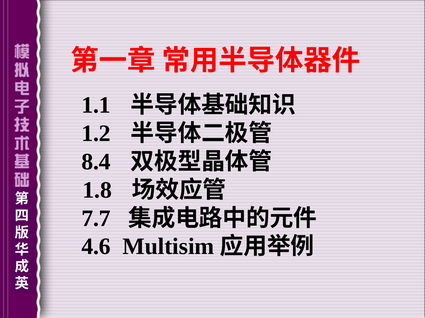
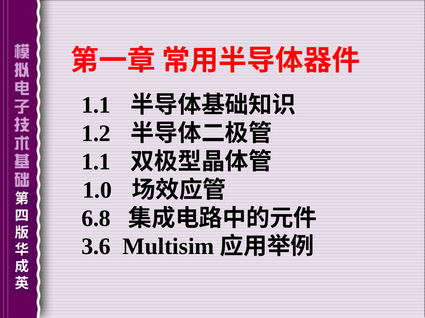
8.4 at (96, 162): 8.4 -> 1.1
1.8: 1.8 -> 1.0
7.7: 7.7 -> 6.8
4.6: 4.6 -> 3.6
